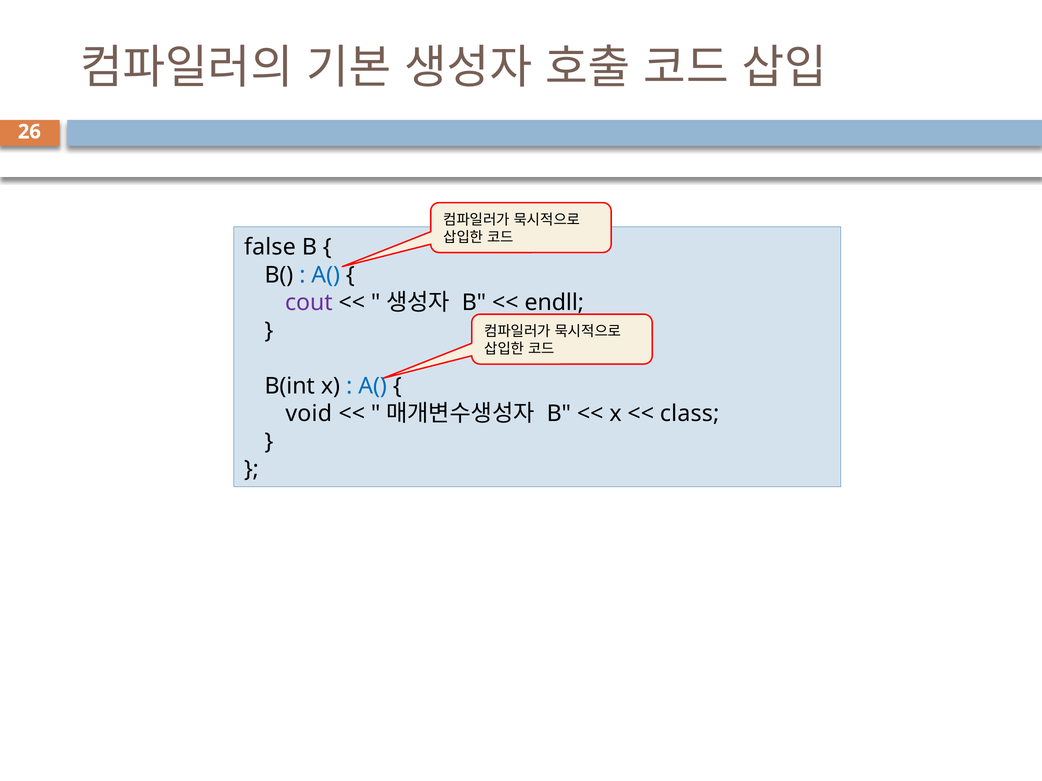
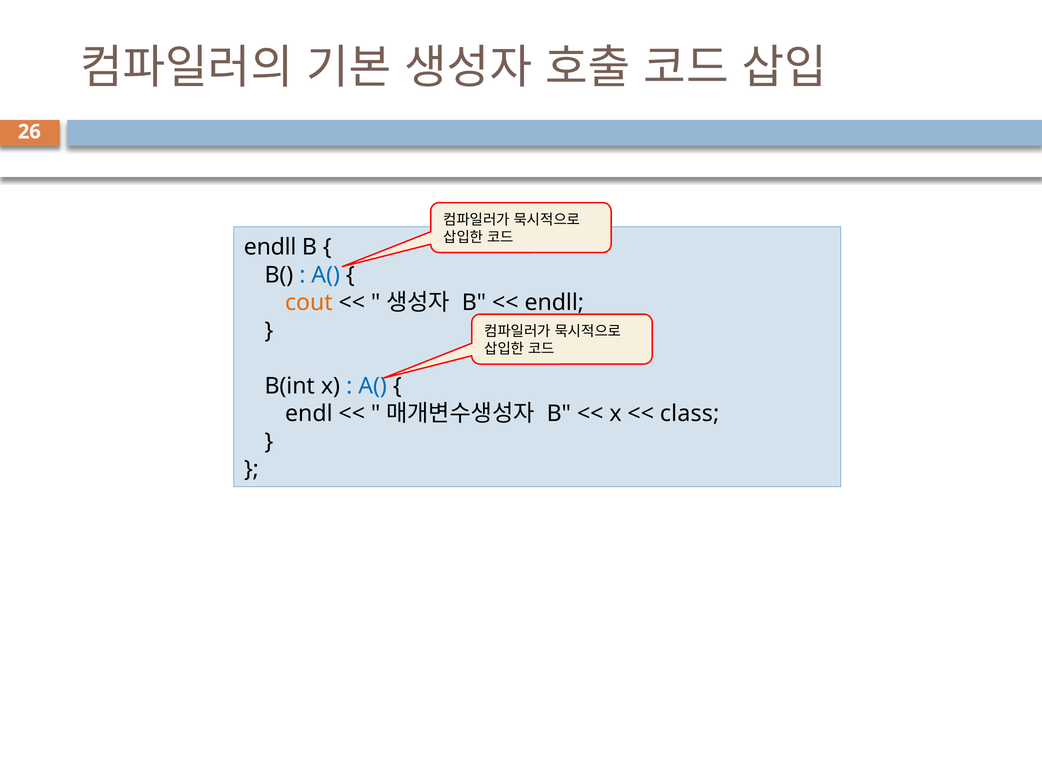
false at (270, 247): false -> endll
cout colour: purple -> orange
void: void -> endl
